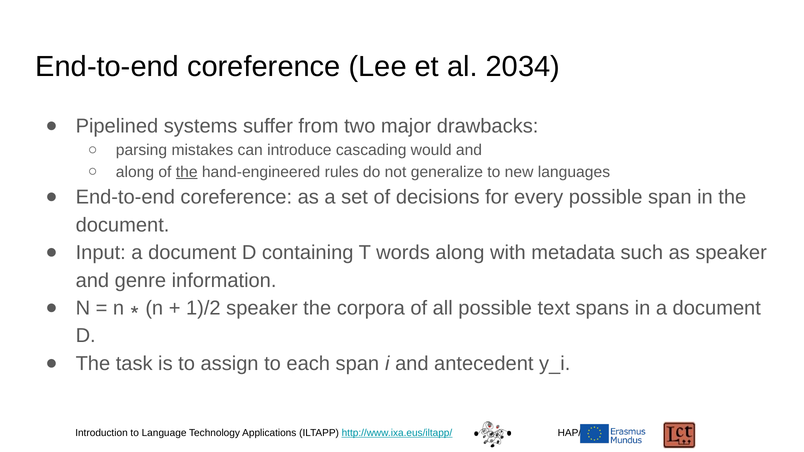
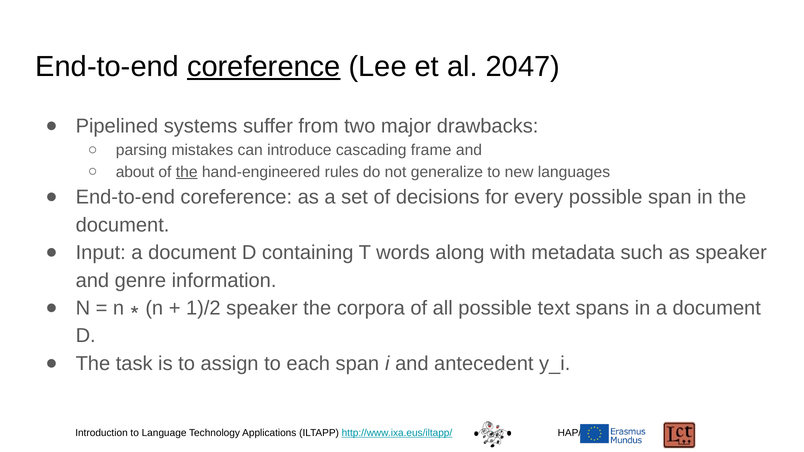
coreference at (264, 67) underline: none -> present
2034: 2034 -> 2047
would: would -> frame
along at (135, 172): along -> about
